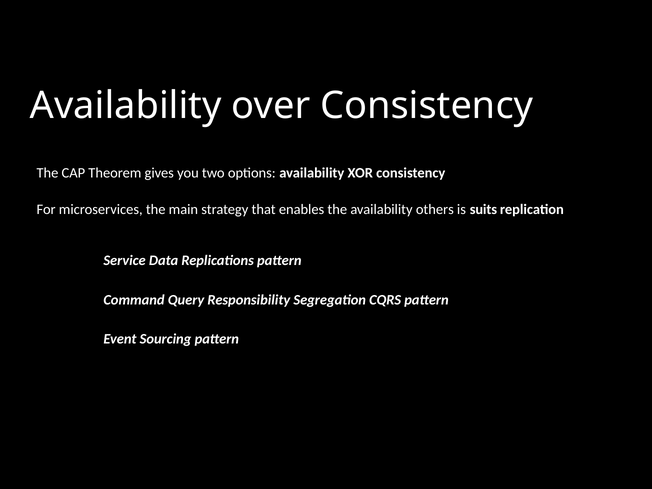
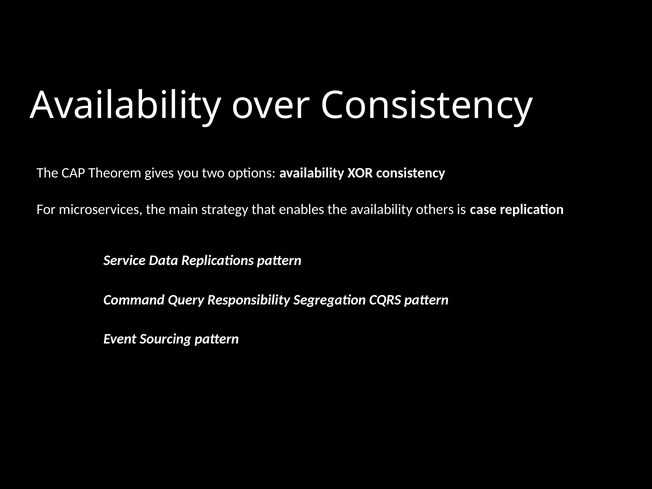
suits: suits -> case
